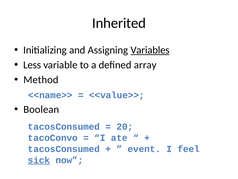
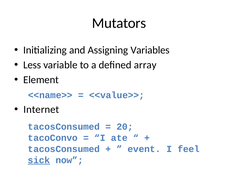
Inherited: Inherited -> Mutators
Variables underline: present -> none
Method: Method -> Element
Boolean: Boolean -> Internet
